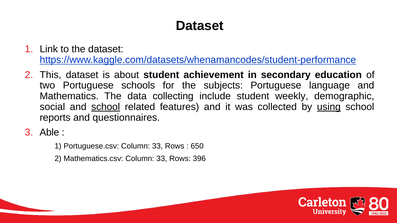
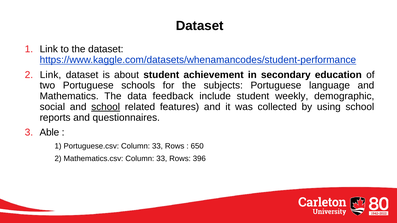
2 This: This -> Link
collecting: collecting -> feedback
using underline: present -> none
